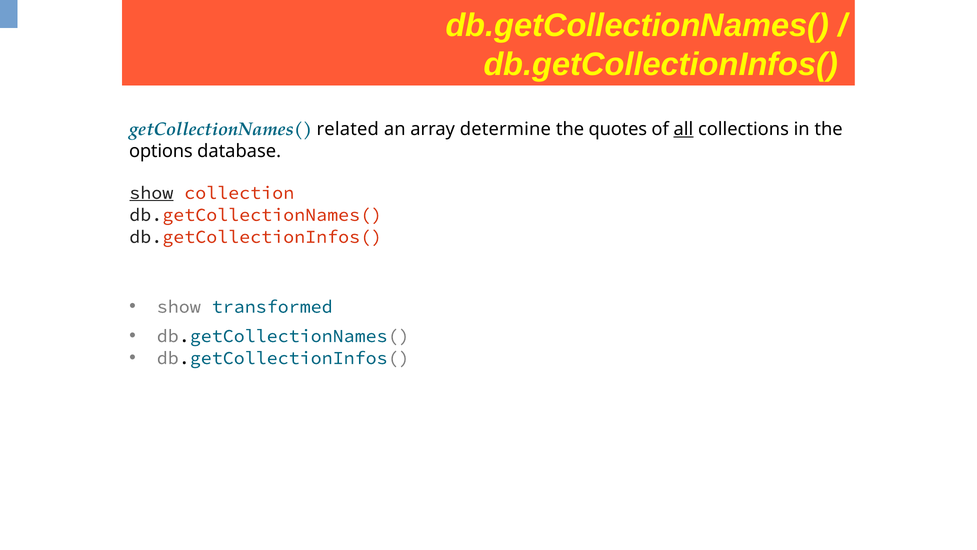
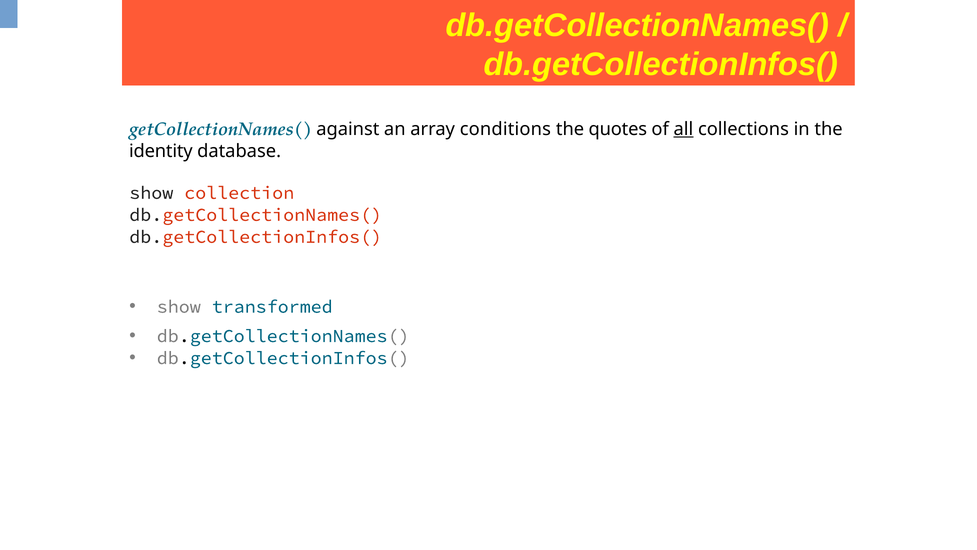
related: related -> against
determine: determine -> conditions
options: options -> identity
show at (151, 193) underline: present -> none
